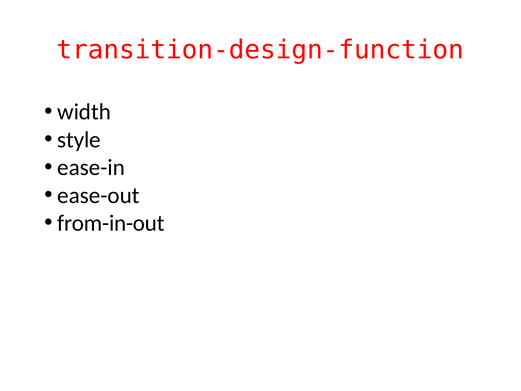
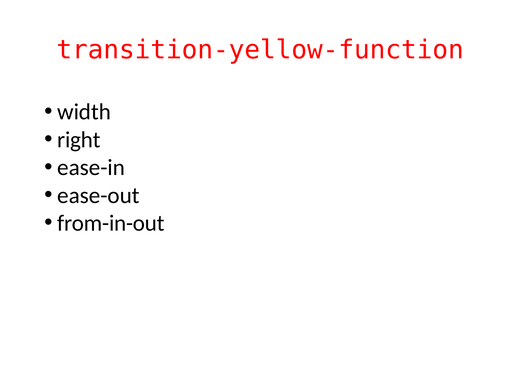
transition-design-function: transition-design-function -> transition-yellow-function
style: style -> right
